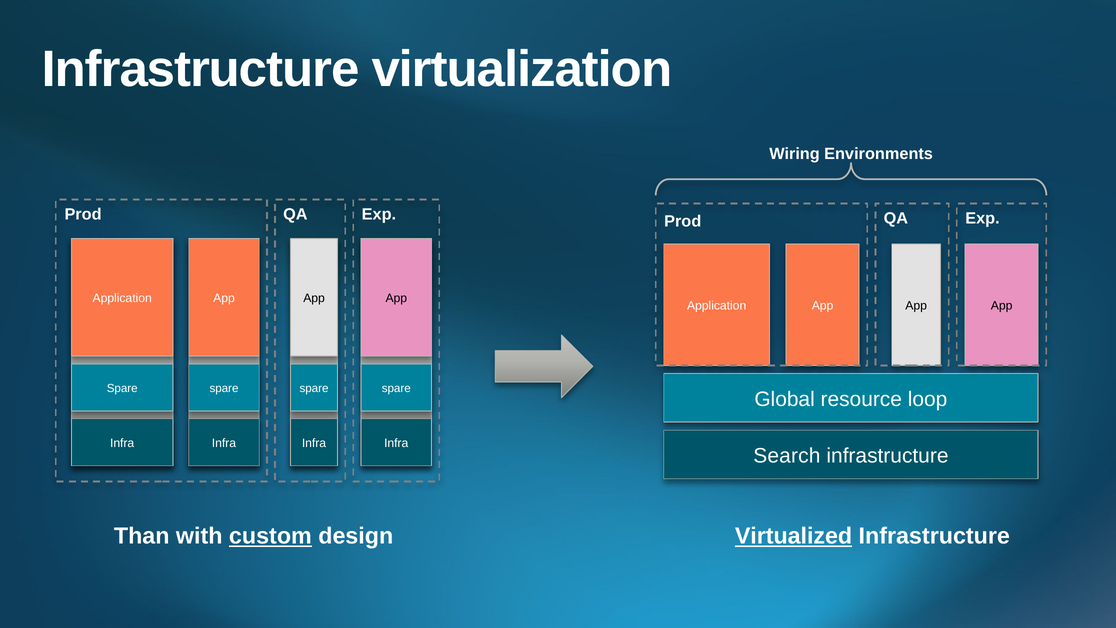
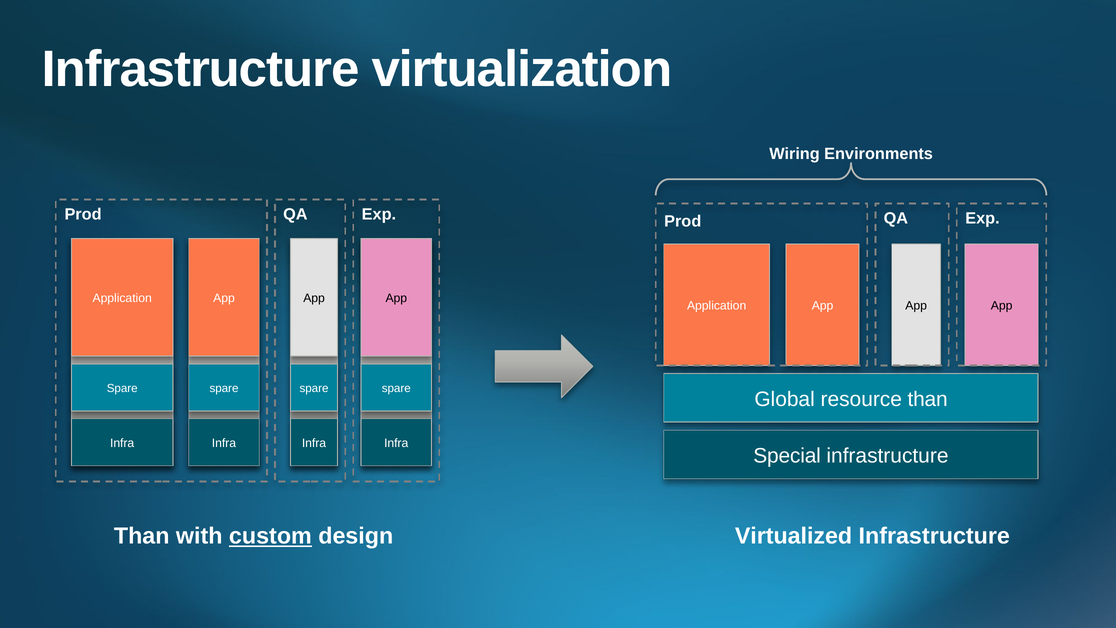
resource loop: loop -> than
Search: Search -> Special
Virtualized underline: present -> none
